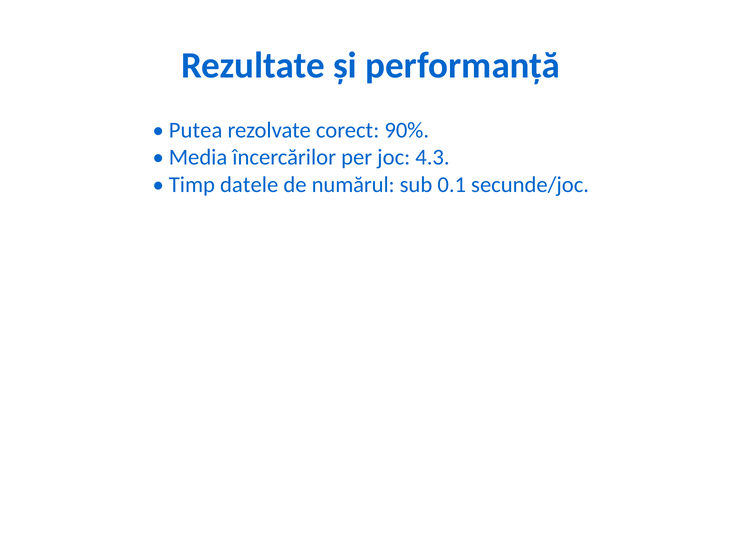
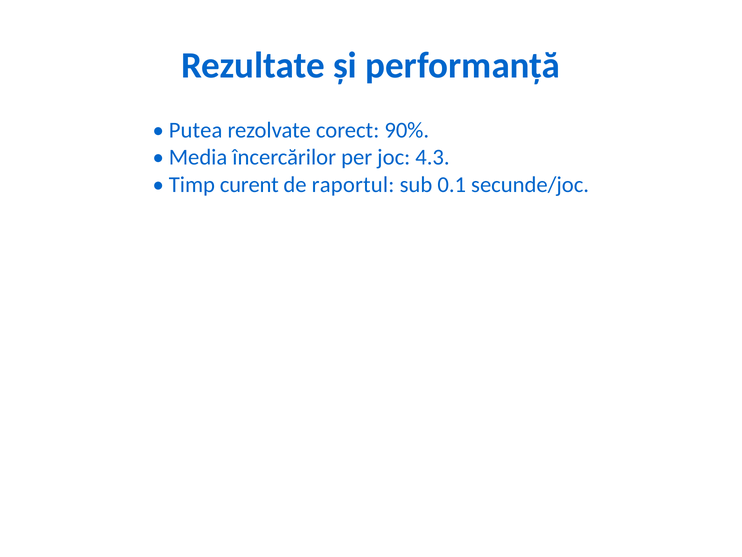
datele: datele -> curent
numărul: numărul -> raportul
